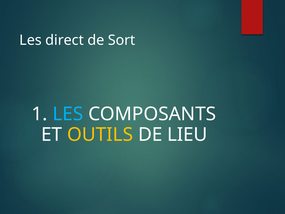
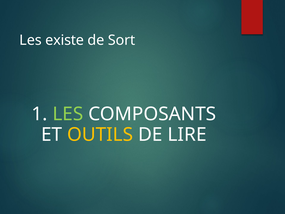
direct: direct -> existe
LES at (68, 114) colour: light blue -> light green
LIEU: LIEU -> LIRE
